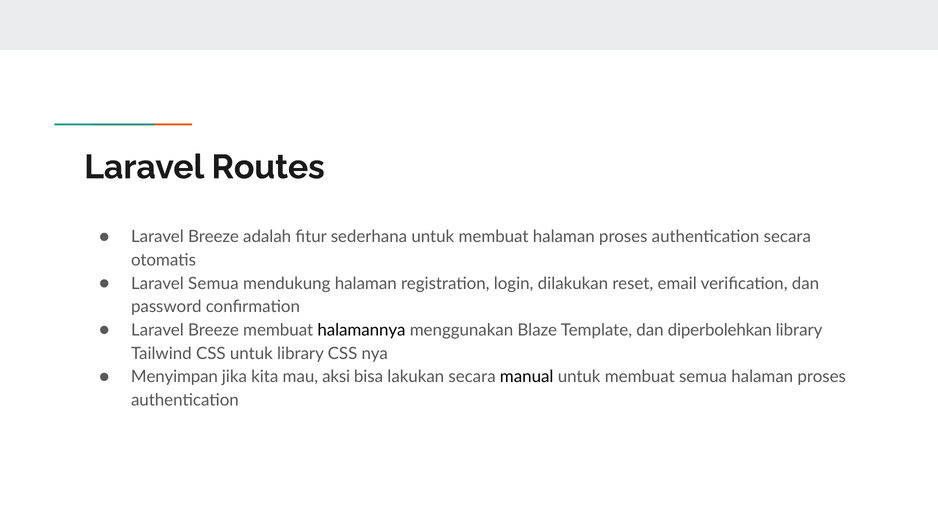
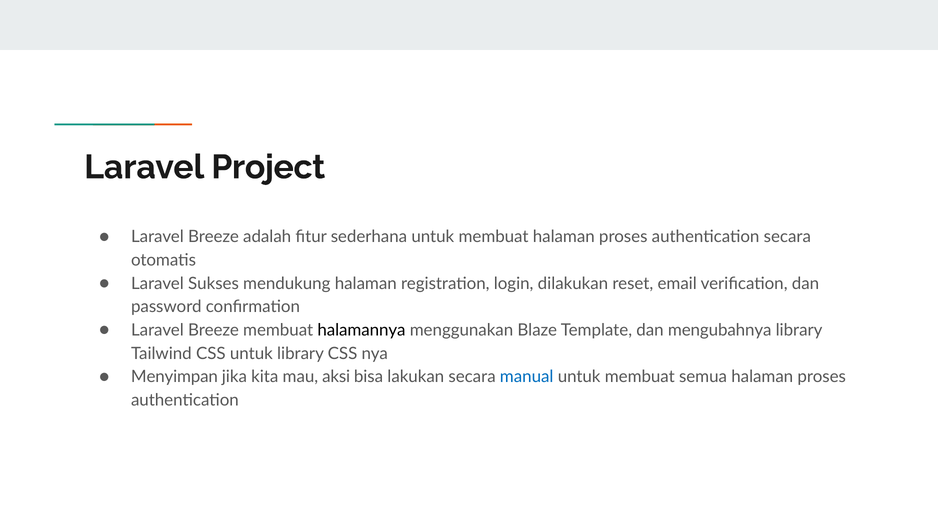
Routes: Routes -> Project
Laravel Semua: Semua -> Sukses
diperbolehkan: diperbolehkan -> mengubahnya
manual colour: black -> blue
